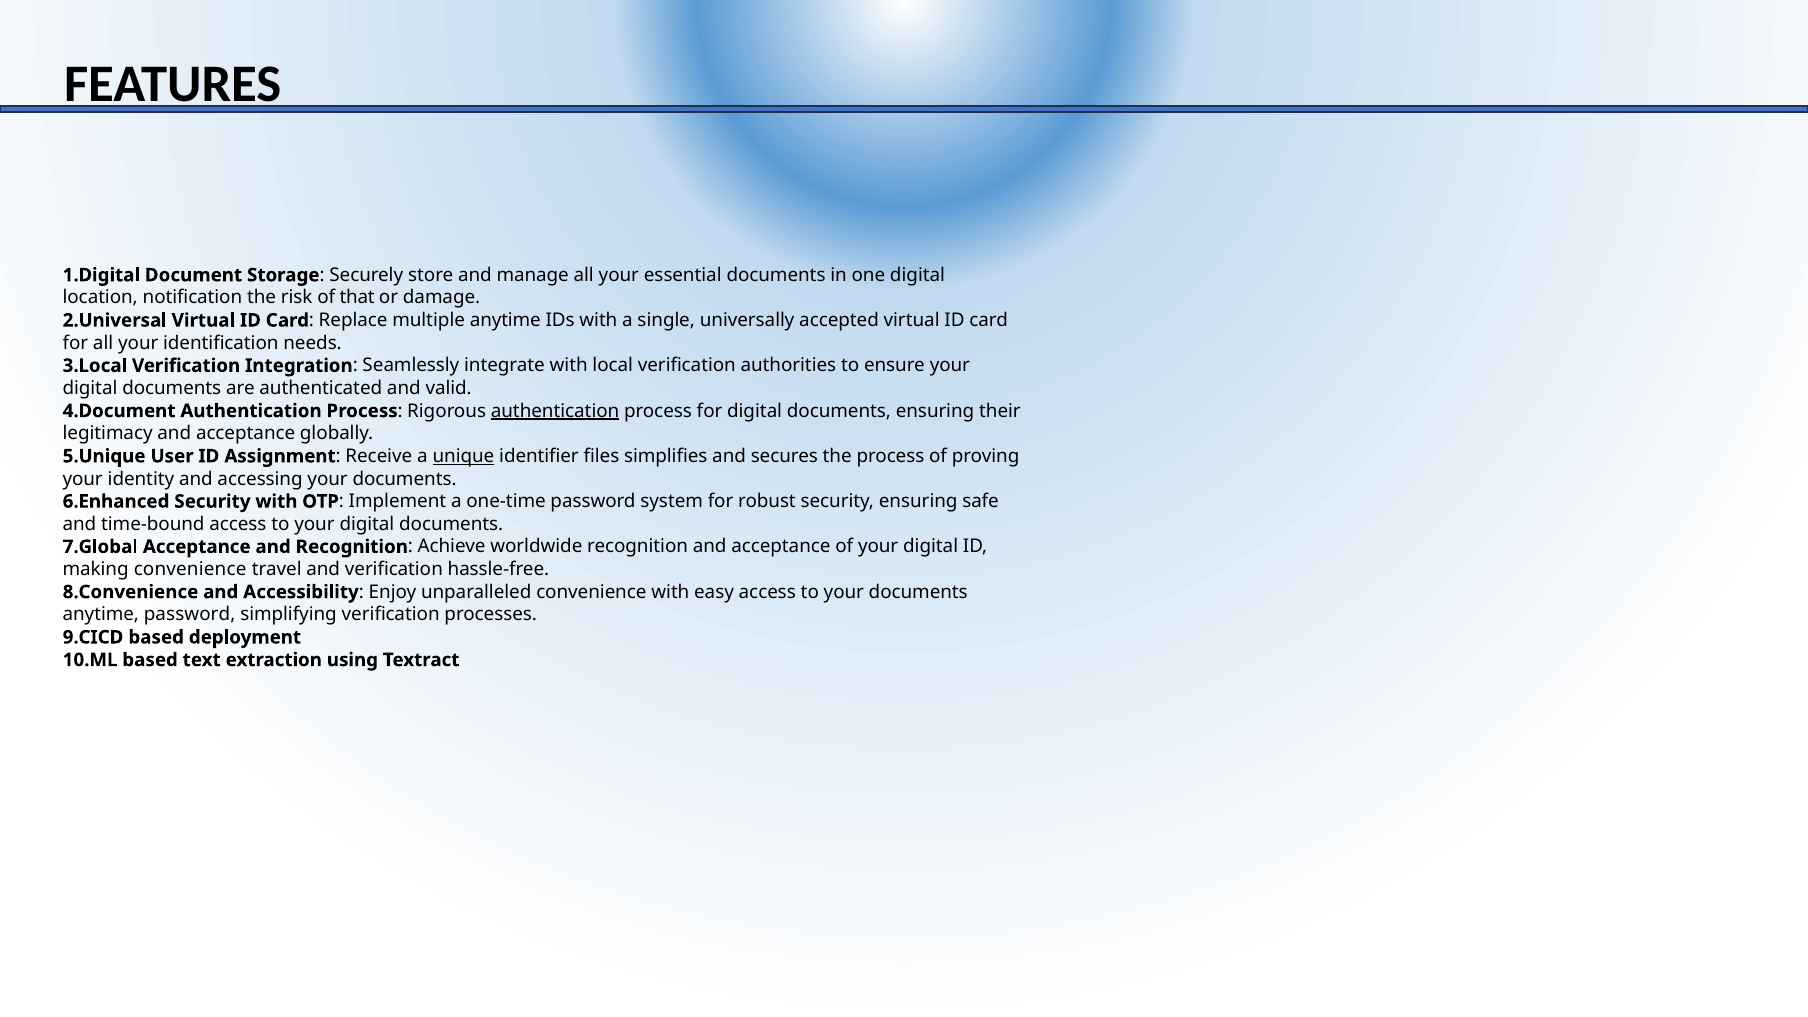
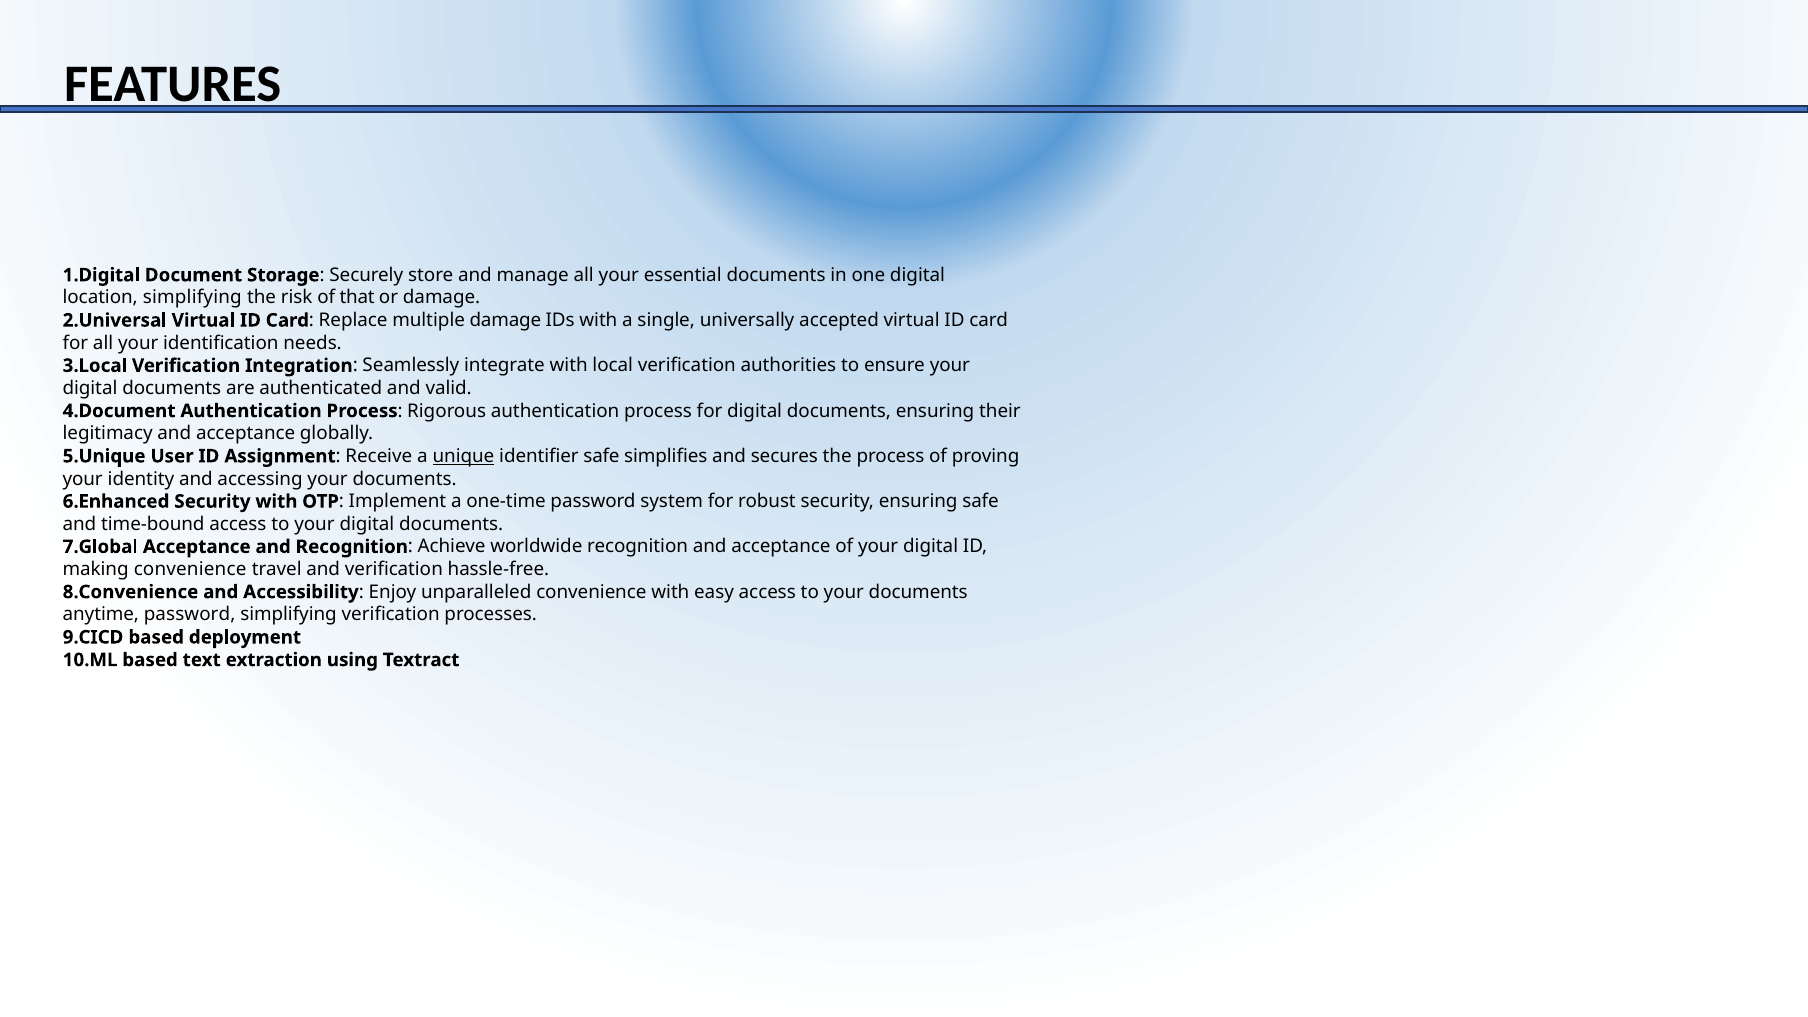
location notification: notification -> simplifying
multiple anytime: anytime -> damage
authentication at (555, 411) underline: present -> none
identifier files: files -> safe
